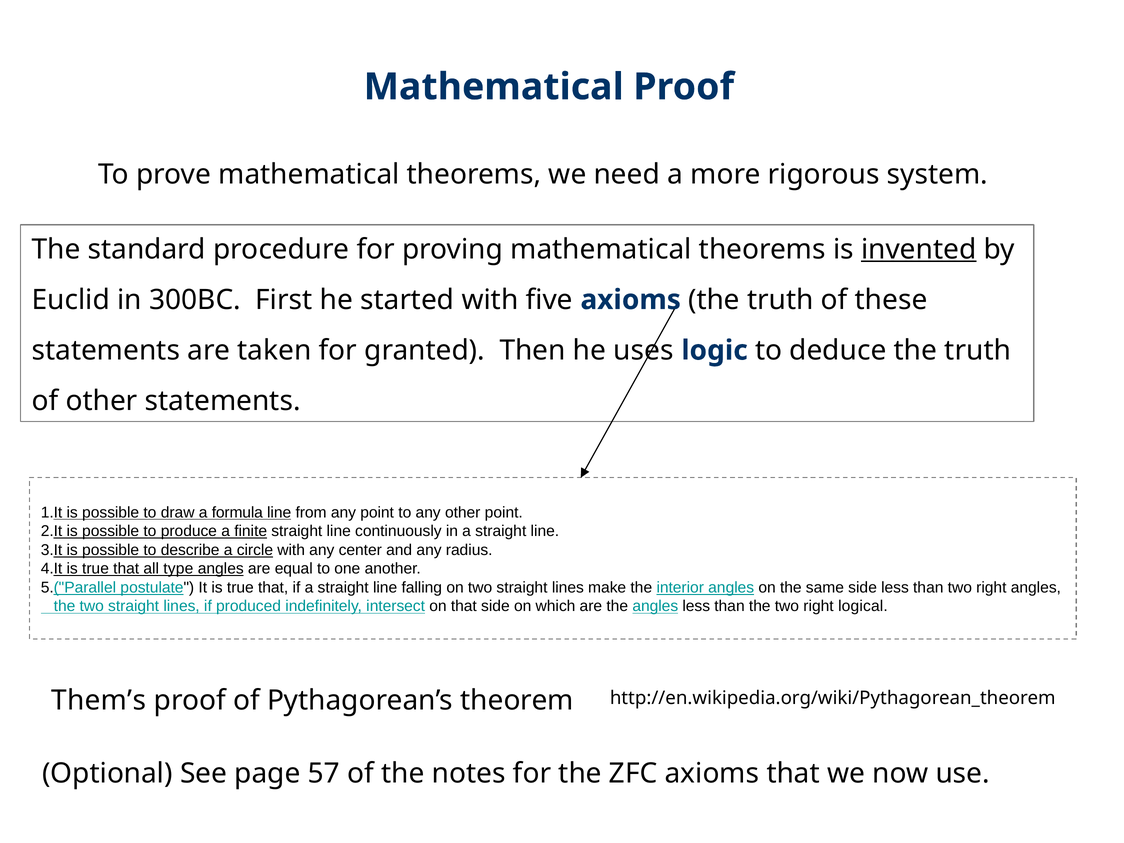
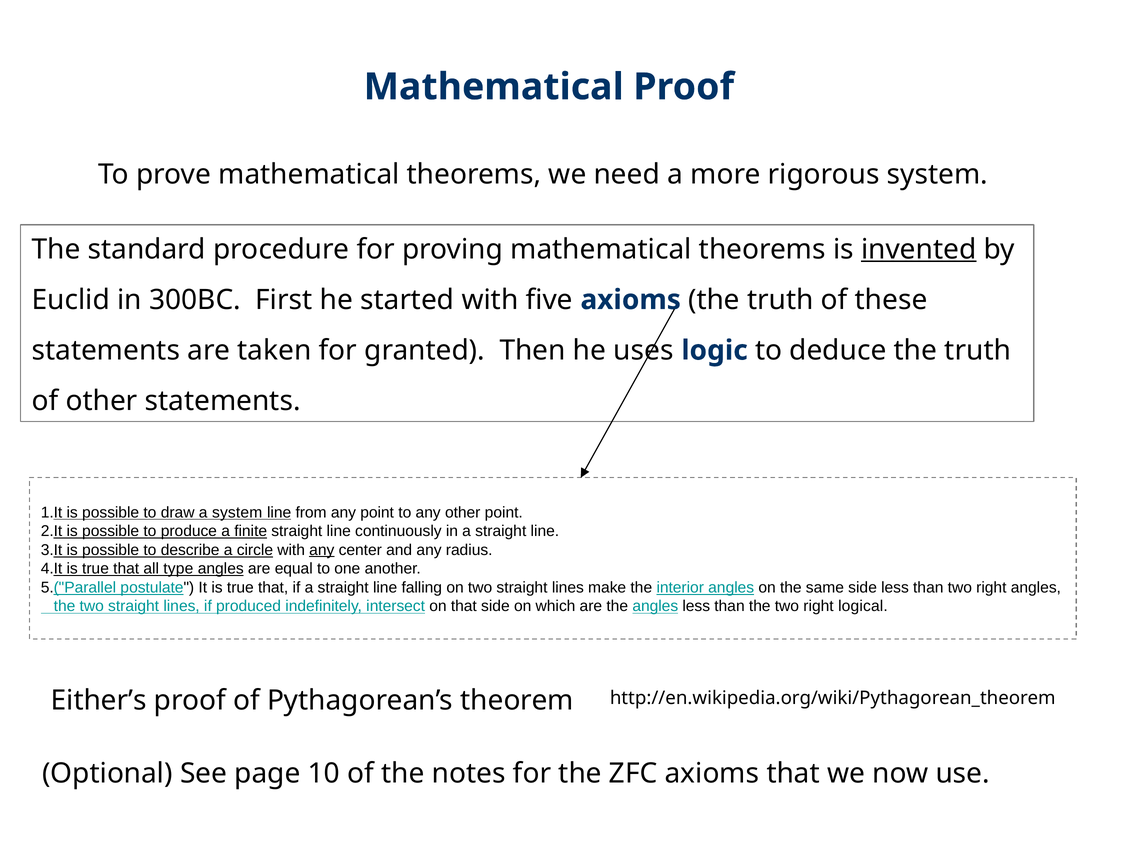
a formula: formula -> system
any at (322, 550) underline: none -> present
Them’s: Them’s -> Either’s
57: 57 -> 10
